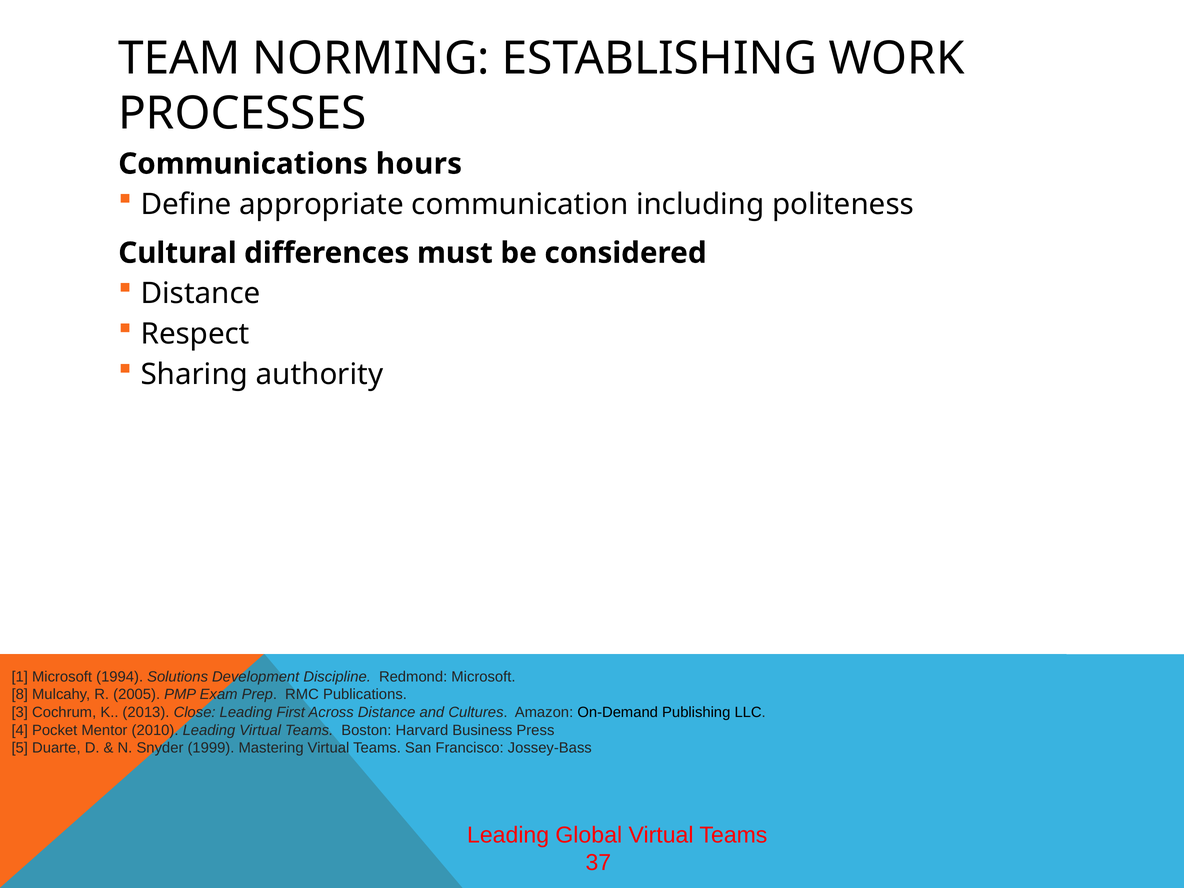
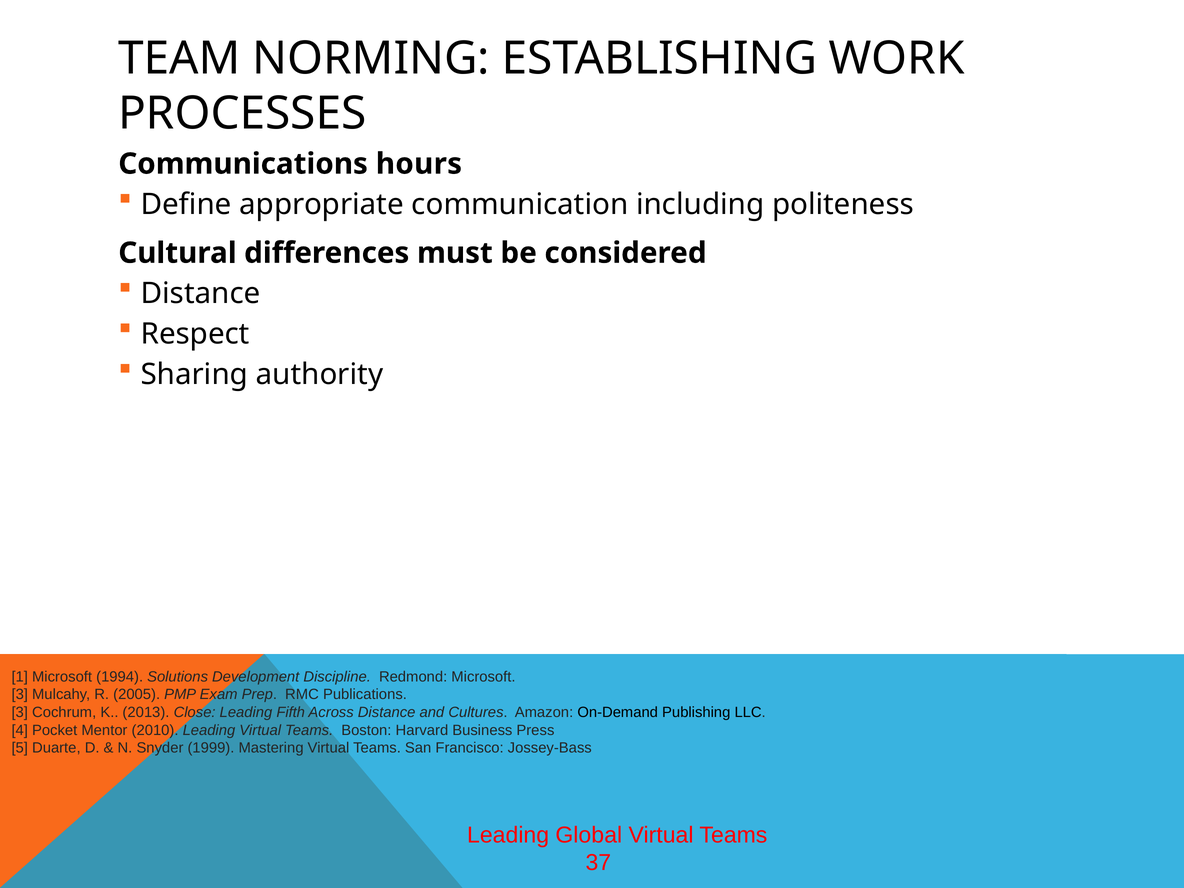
8 at (20, 695): 8 -> 3
First: First -> Fifth
